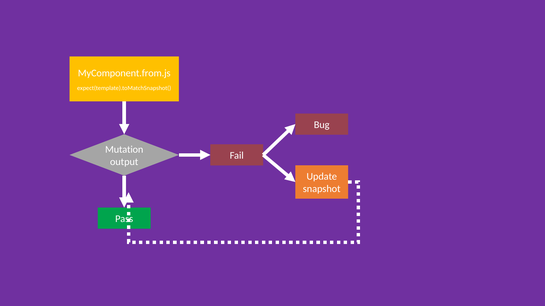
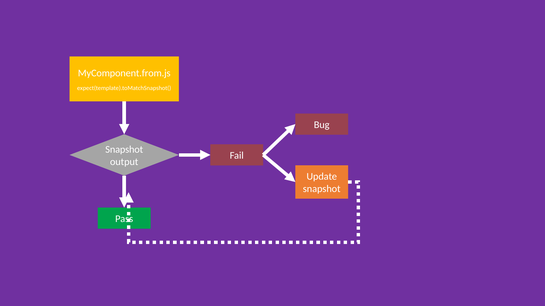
Mutation at (124, 150): Mutation -> Snapshot
